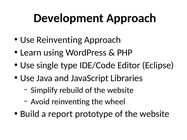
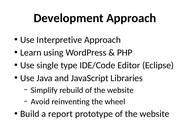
Use Reinventing: Reinventing -> Interpretive
